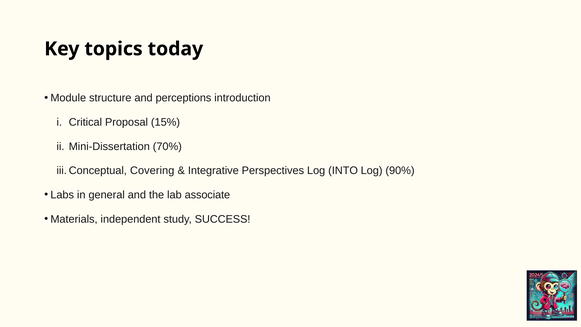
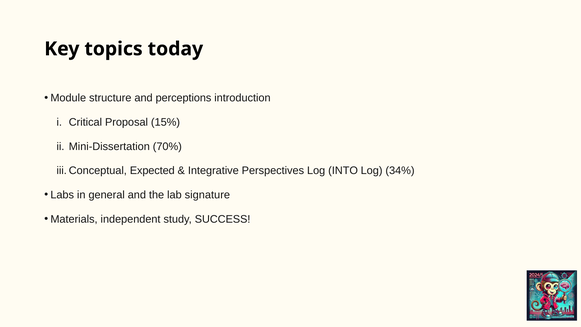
Covering: Covering -> Expected
90%: 90% -> 34%
associate: associate -> signature
